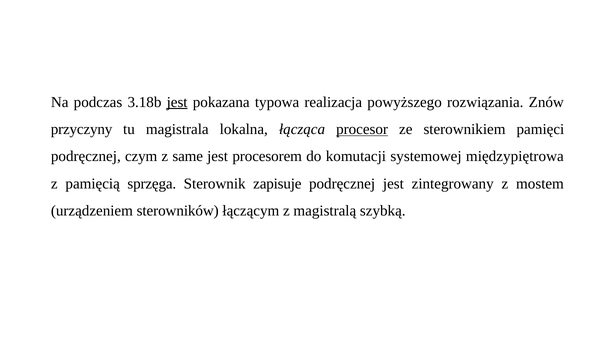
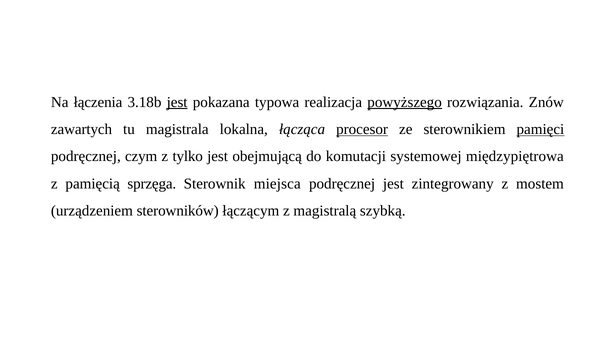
podczas: podczas -> łączenia
powyższego underline: none -> present
przyczyny: przyczyny -> zawartych
pamięci underline: none -> present
same: same -> tylko
procesorem: procesorem -> obejmującą
zapisuje: zapisuje -> miejsca
